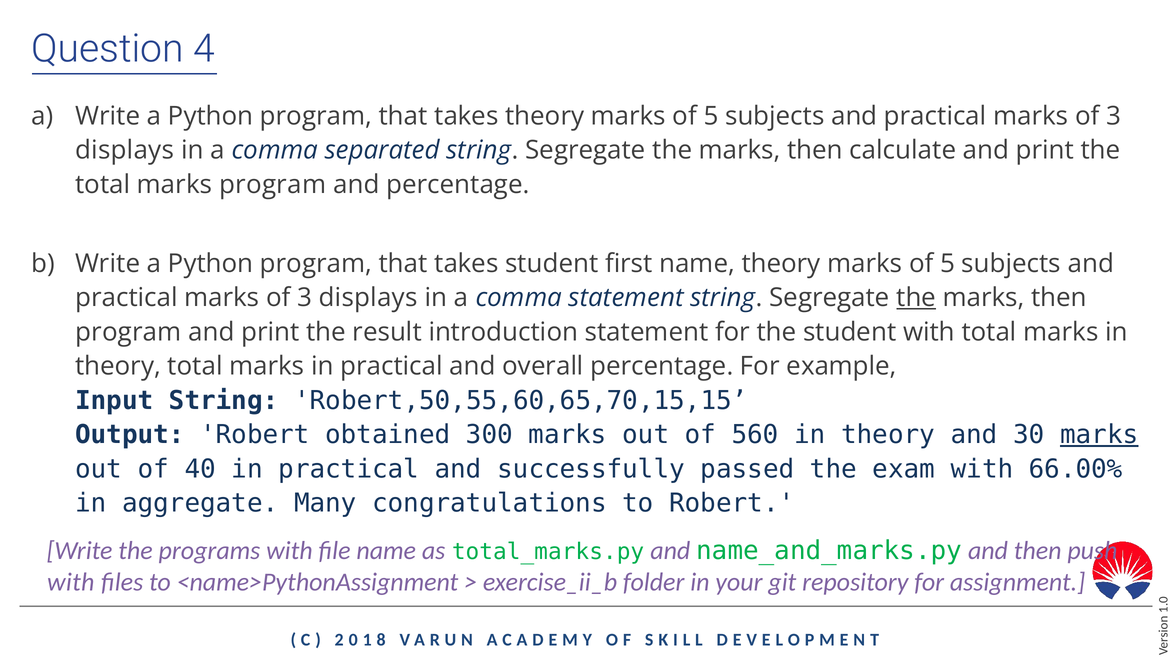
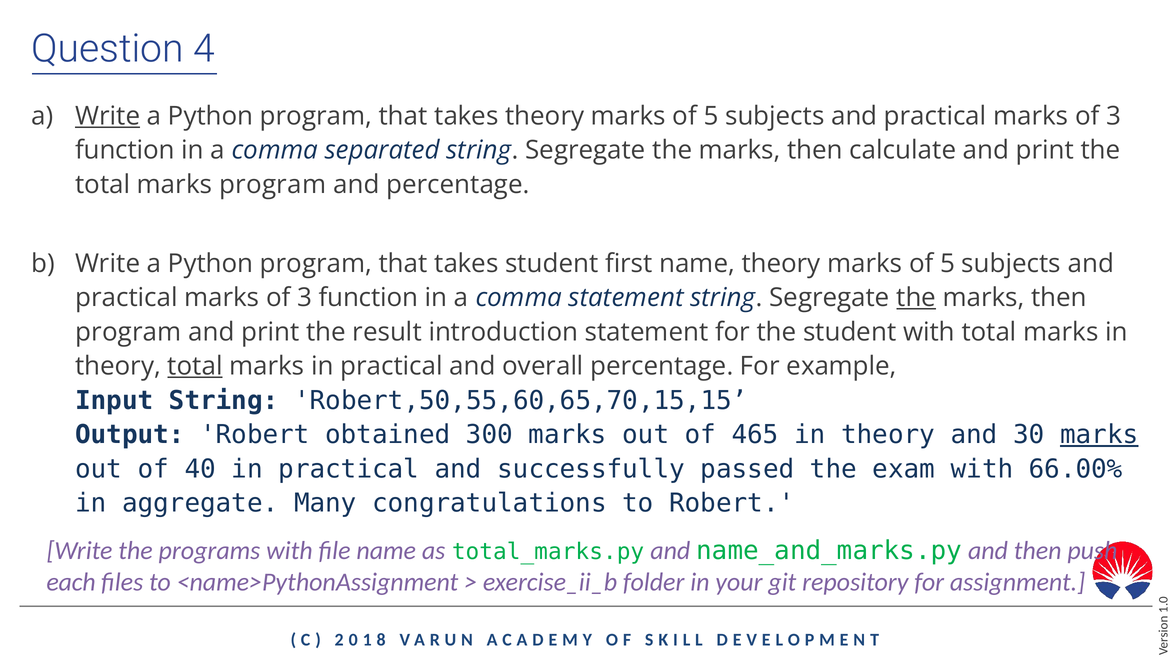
Write at (108, 116) underline: none -> present
displays at (125, 150): displays -> function
displays at (368, 298): displays -> function
total at (195, 366) underline: none -> present
560: 560 -> 465
with at (71, 582): with -> each
